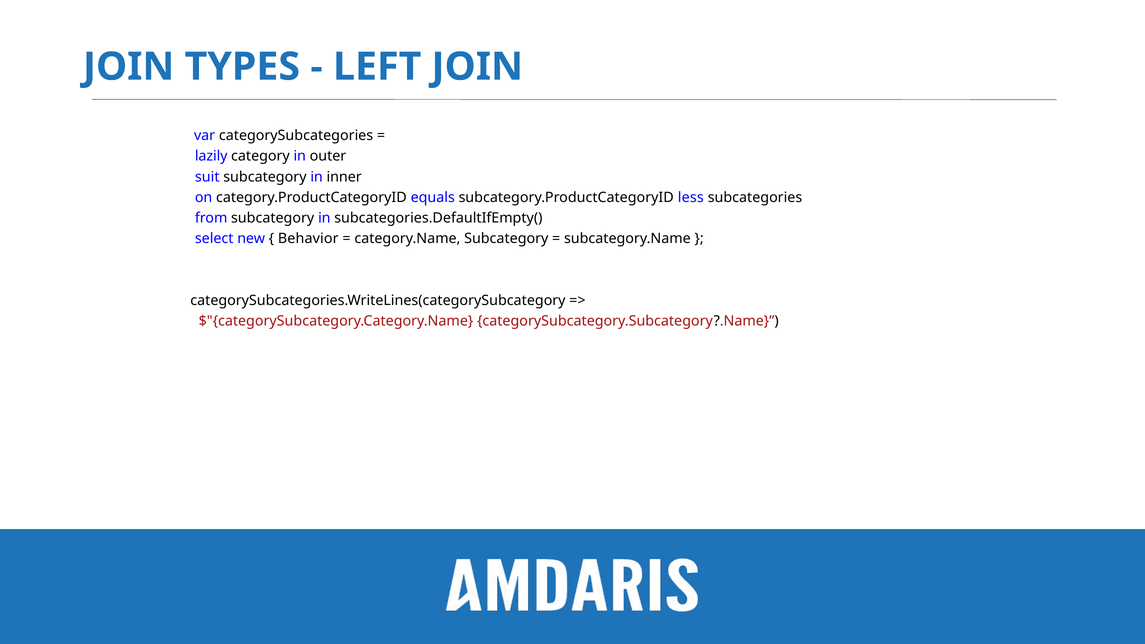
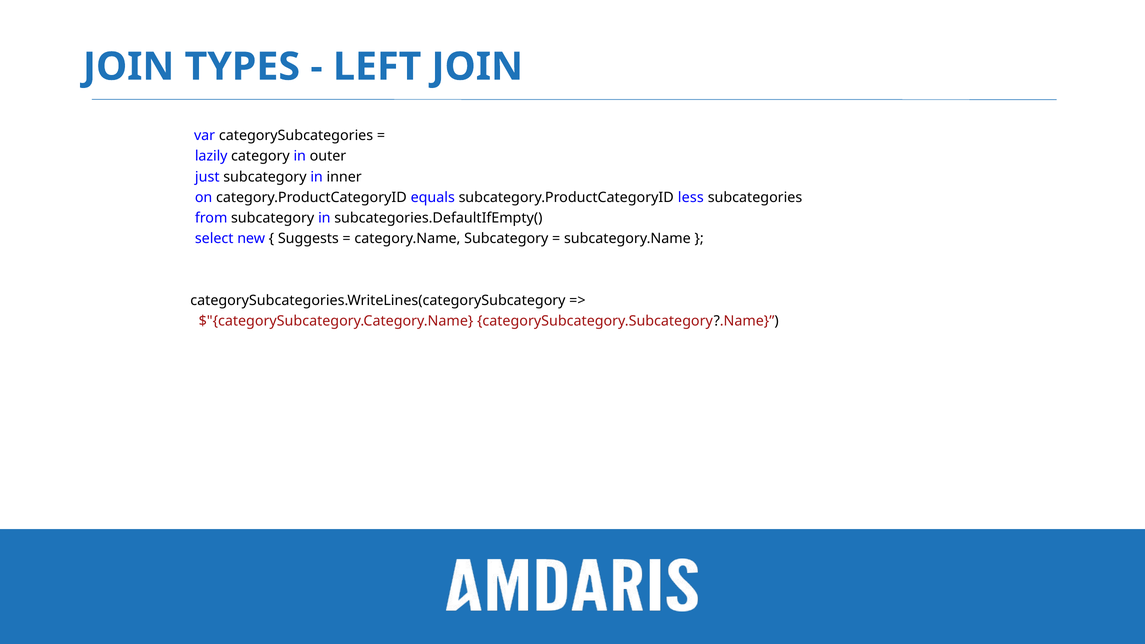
suit: suit -> just
Behavior: Behavior -> Suggests
